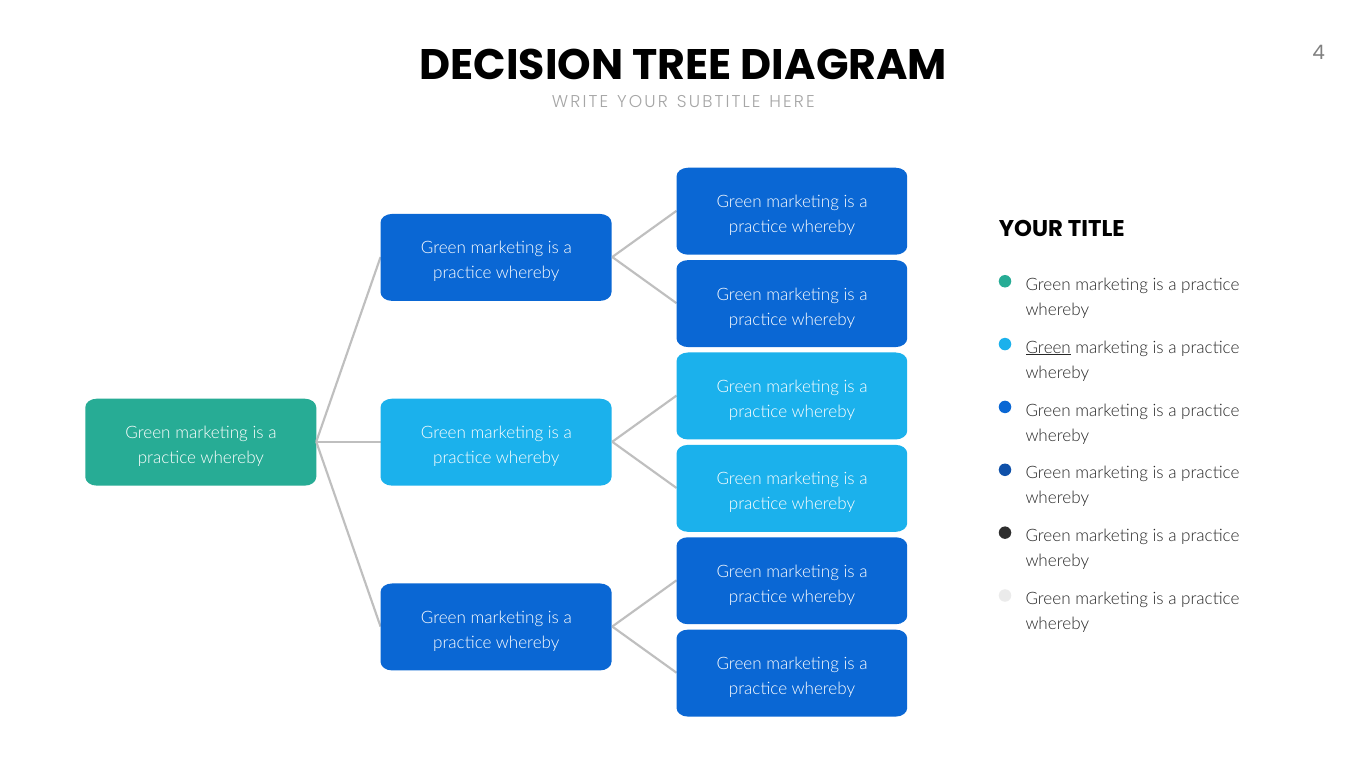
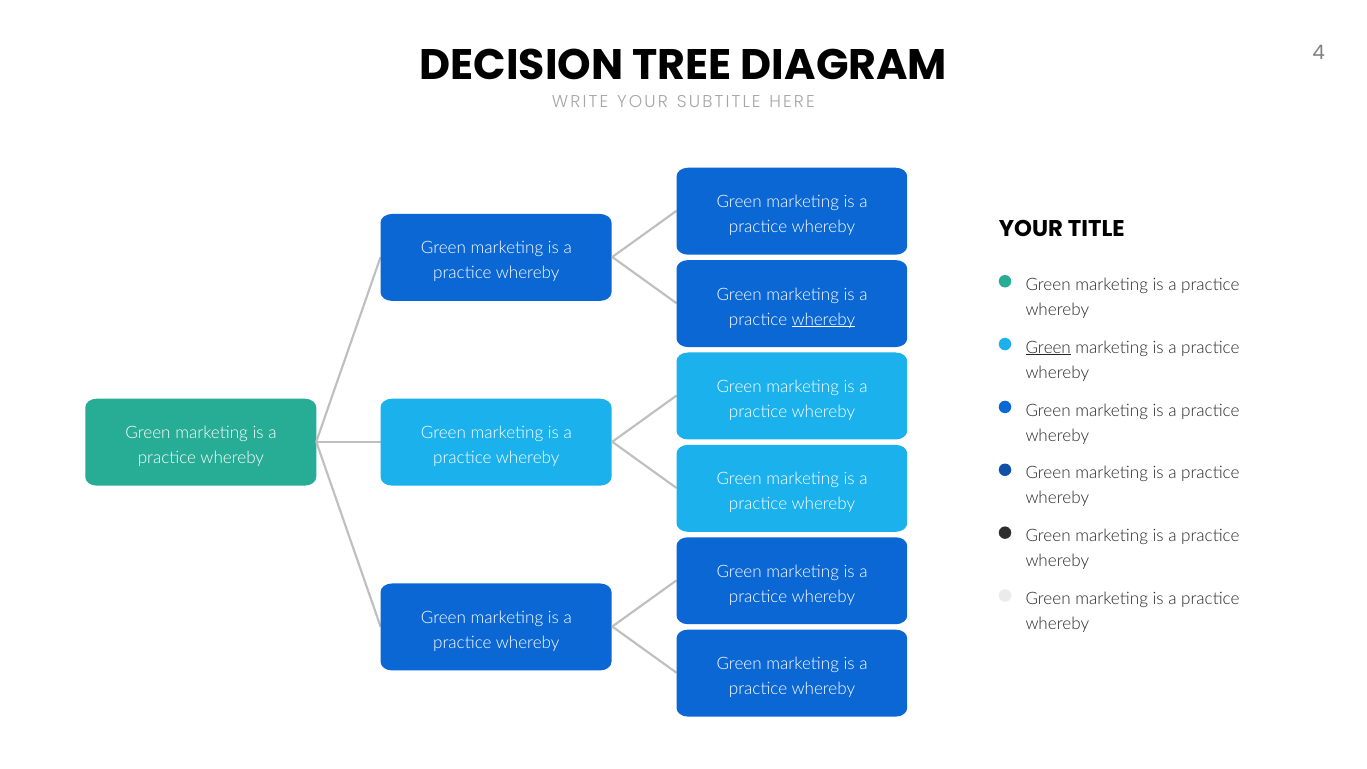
whereby at (823, 320) underline: none -> present
